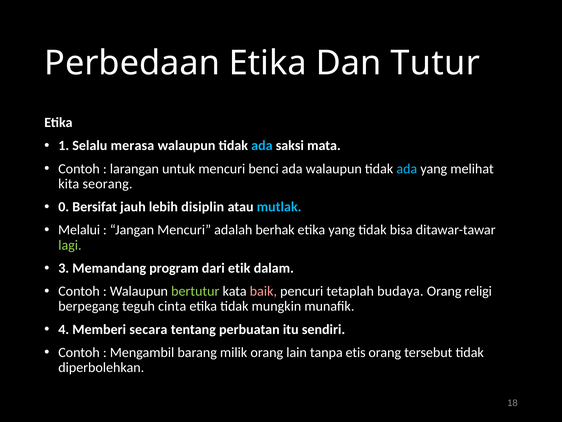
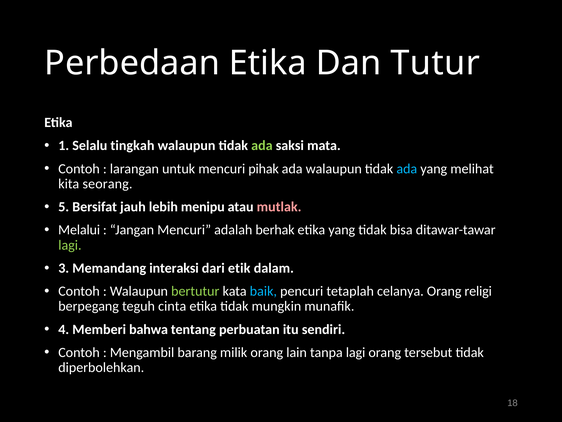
merasa: merasa -> tingkah
ada at (262, 146) colour: light blue -> light green
benci: benci -> pihak
0: 0 -> 5
disiplin: disiplin -> menipu
mutlak colour: light blue -> pink
program: program -> interaksi
baik colour: pink -> light blue
budaya: budaya -> celanya
secara: secara -> bahwa
tanpa etis: etis -> lagi
